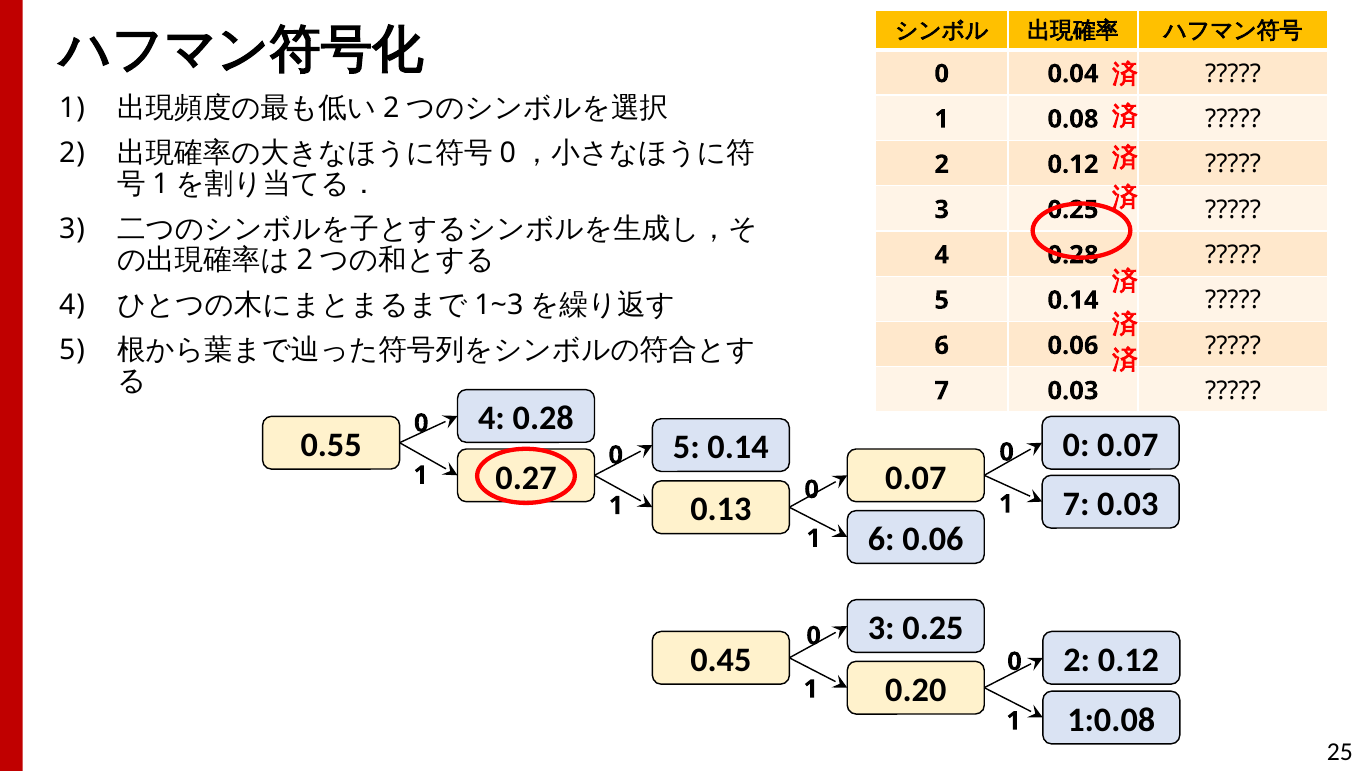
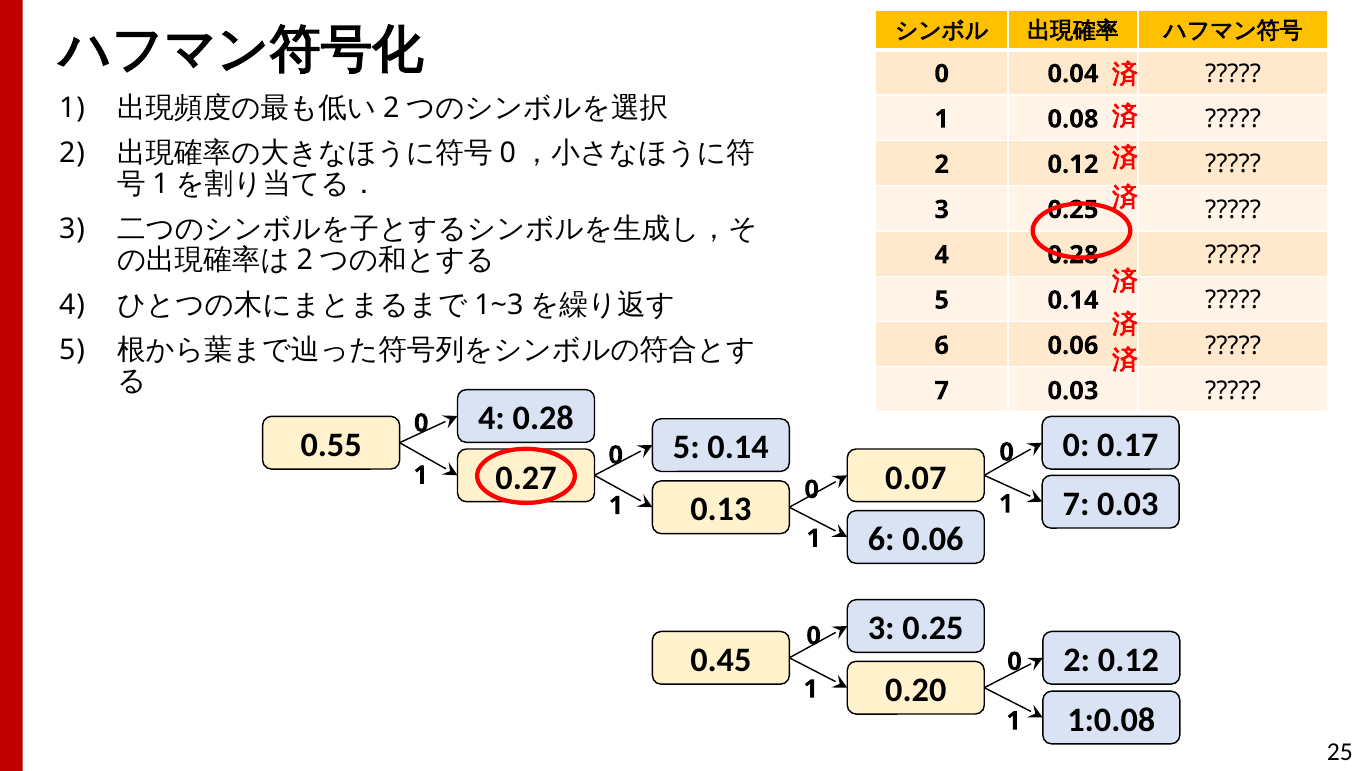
0 0.07: 0.07 -> 0.17
